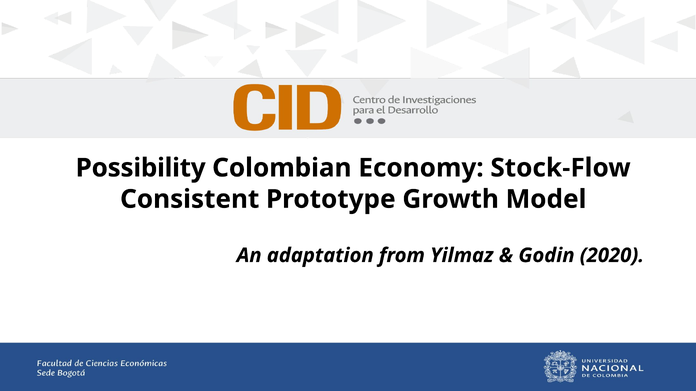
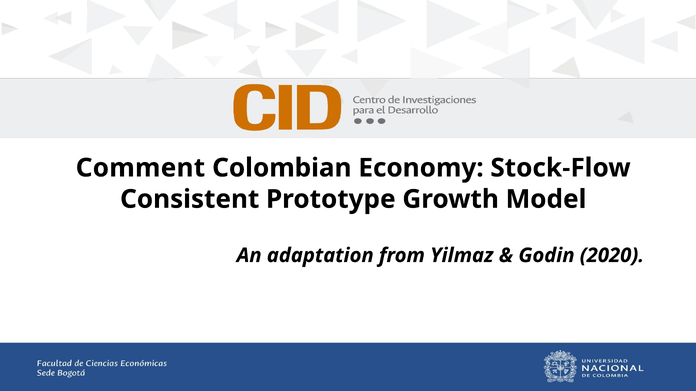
Possibility: Possibility -> Comment
